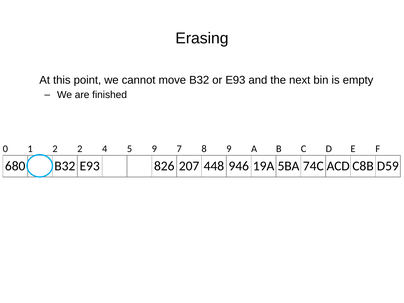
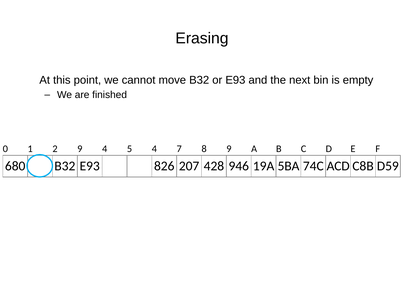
2 2: 2 -> 9
5 9: 9 -> 4
448: 448 -> 428
